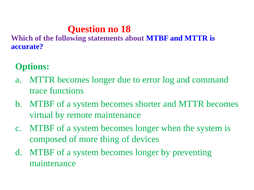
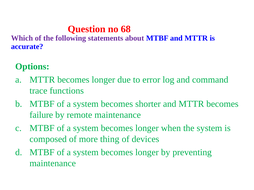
18: 18 -> 68
virtual: virtual -> failure
